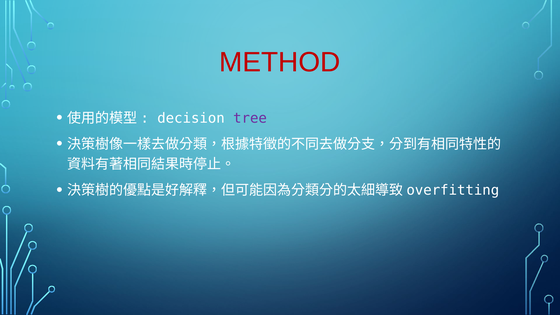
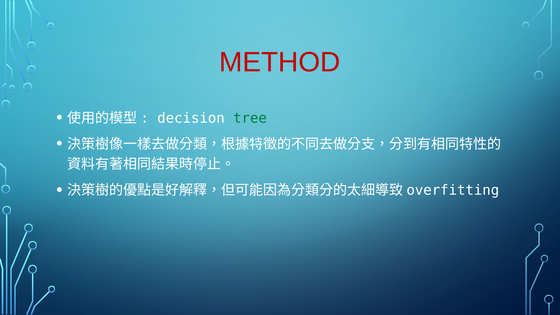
tree colour: purple -> green
